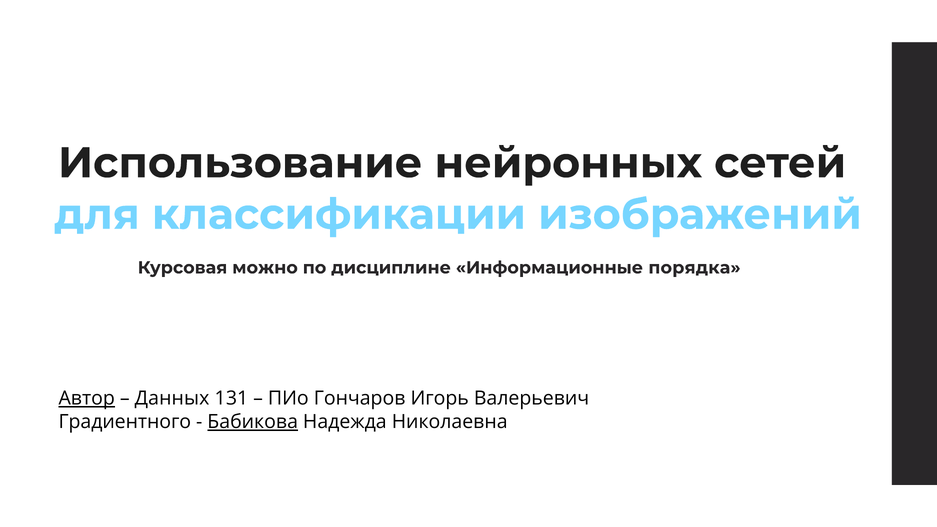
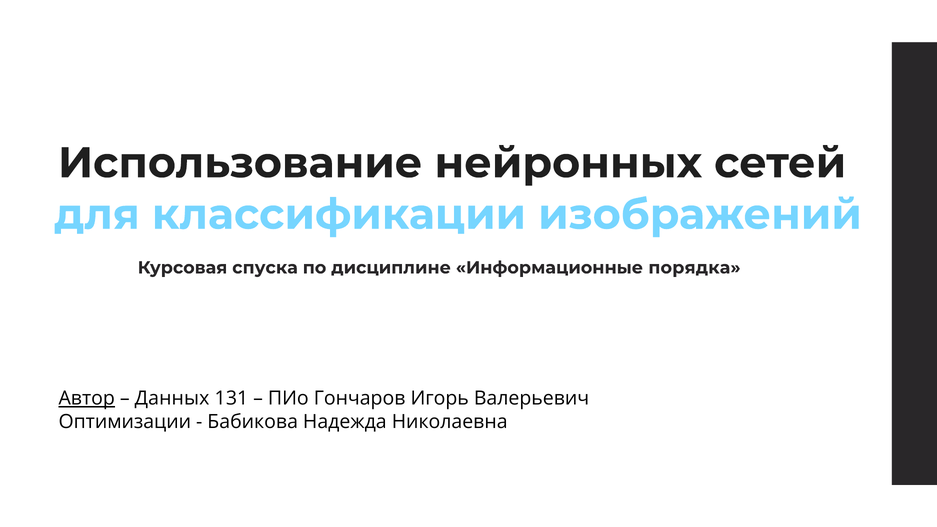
можно: можно -> спуска
Градиентного: Градиентного -> Оптимизации
Бабикова underline: present -> none
